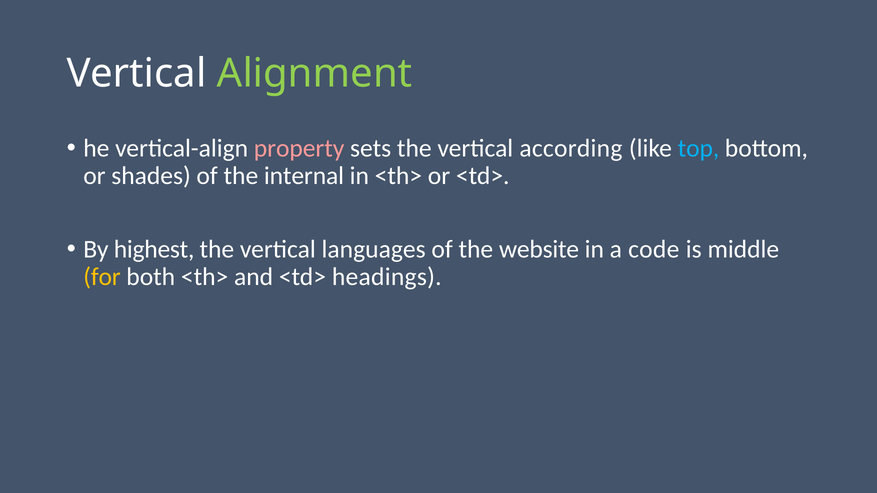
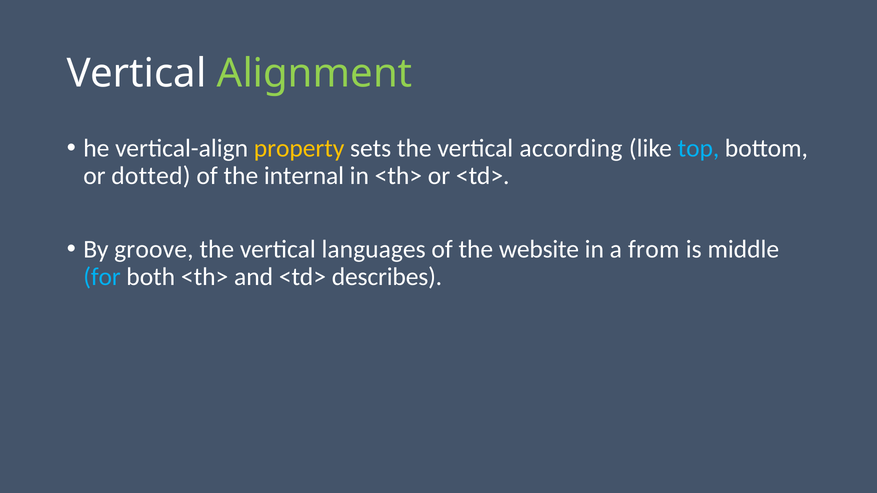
property colour: pink -> yellow
shades: shades -> dotted
highest: highest -> groove
code: code -> from
for colour: yellow -> light blue
headings: headings -> describes
